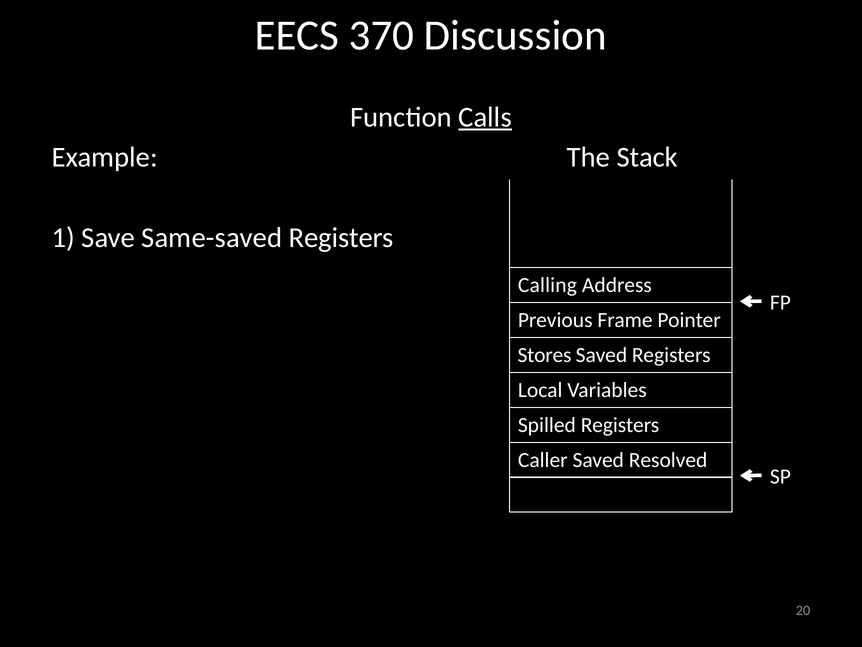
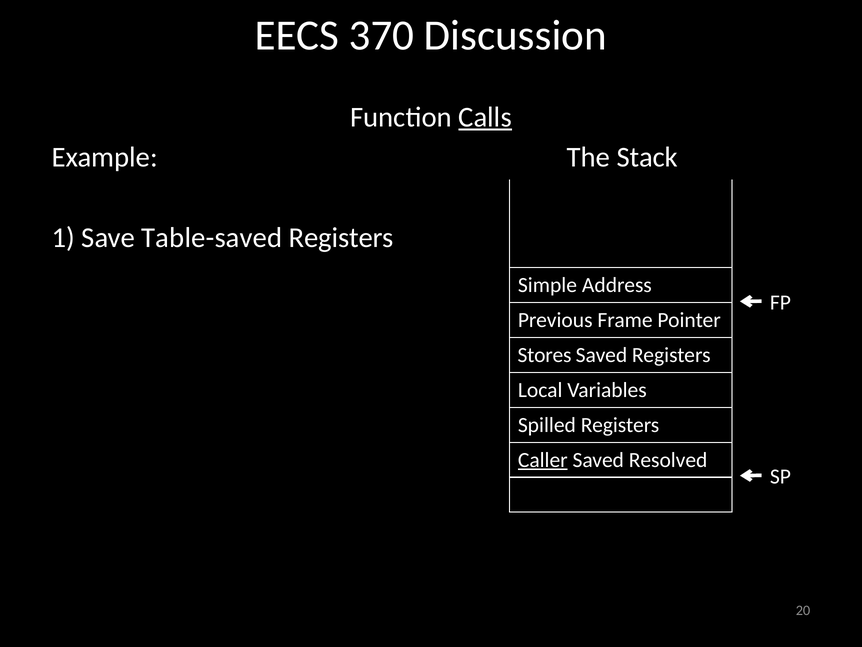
Same-saved: Same-saved -> Table-saved
Calling: Calling -> Simple
Caller underline: none -> present
